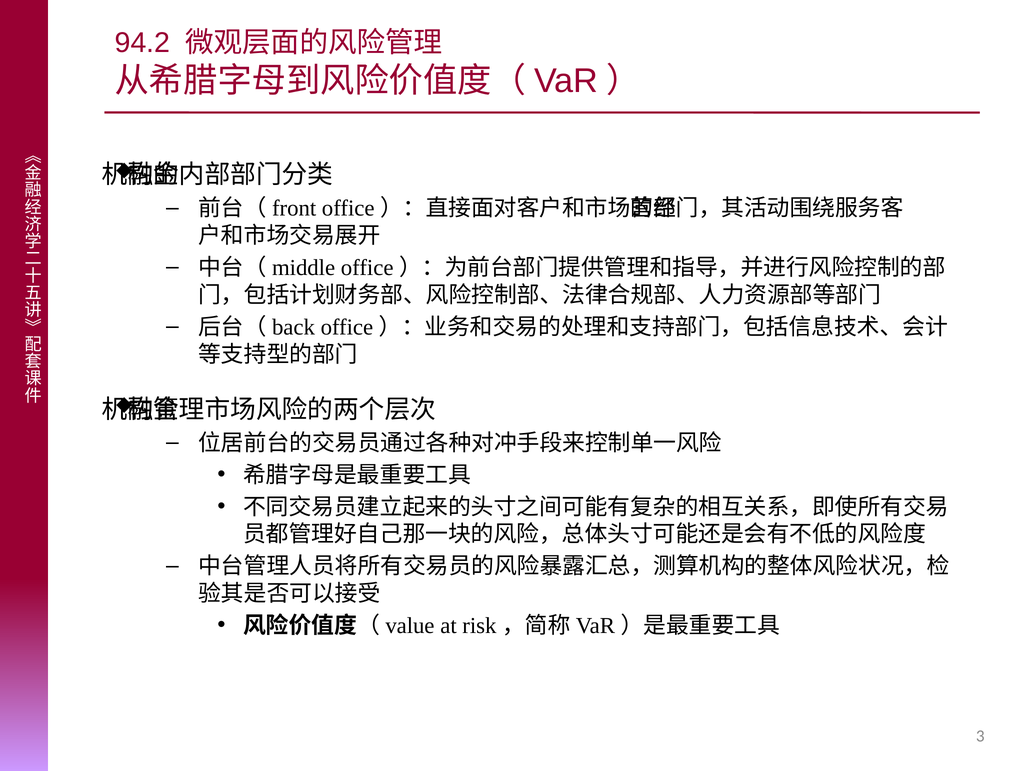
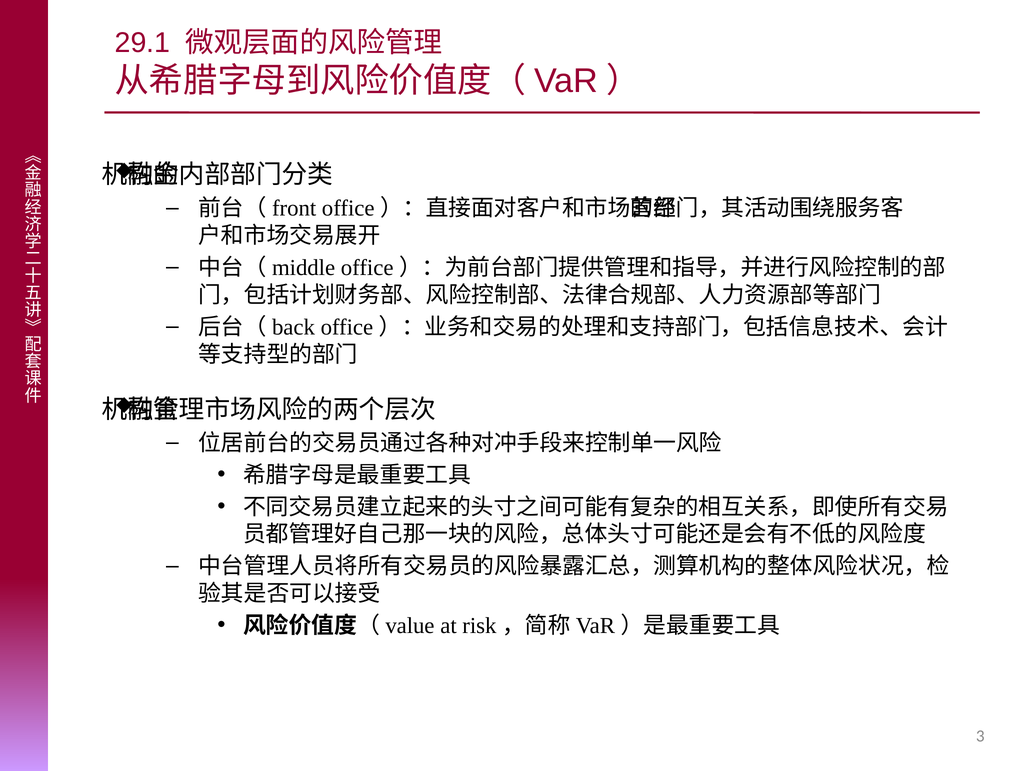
94.2: 94.2 -> 29.1
